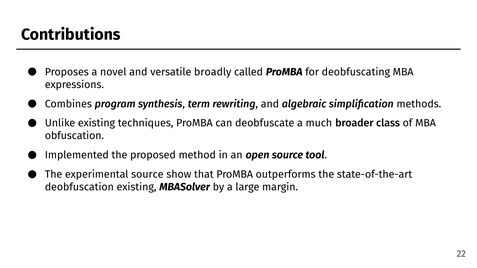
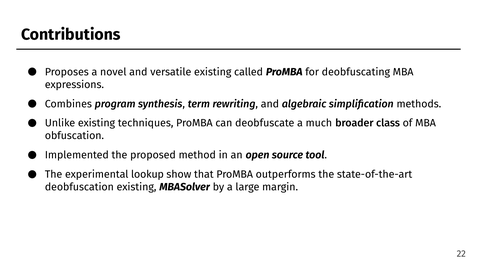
versatile broadly: broadly -> existing
experimental source: source -> lookup
